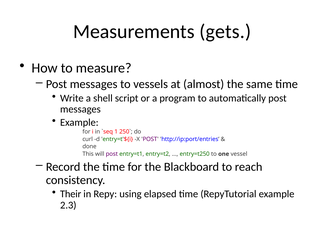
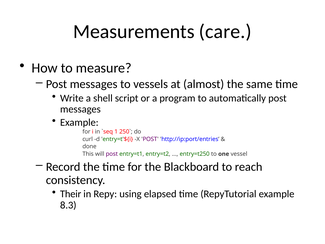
gets: gets -> care
2.3: 2.3 -> 8.3
